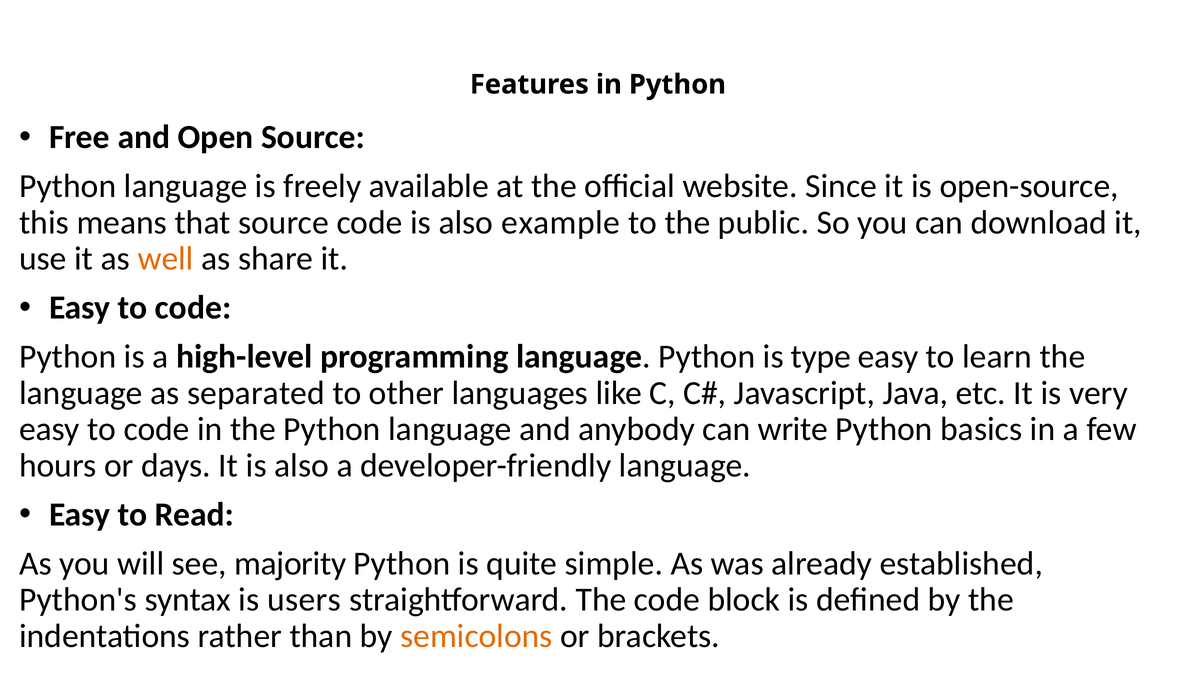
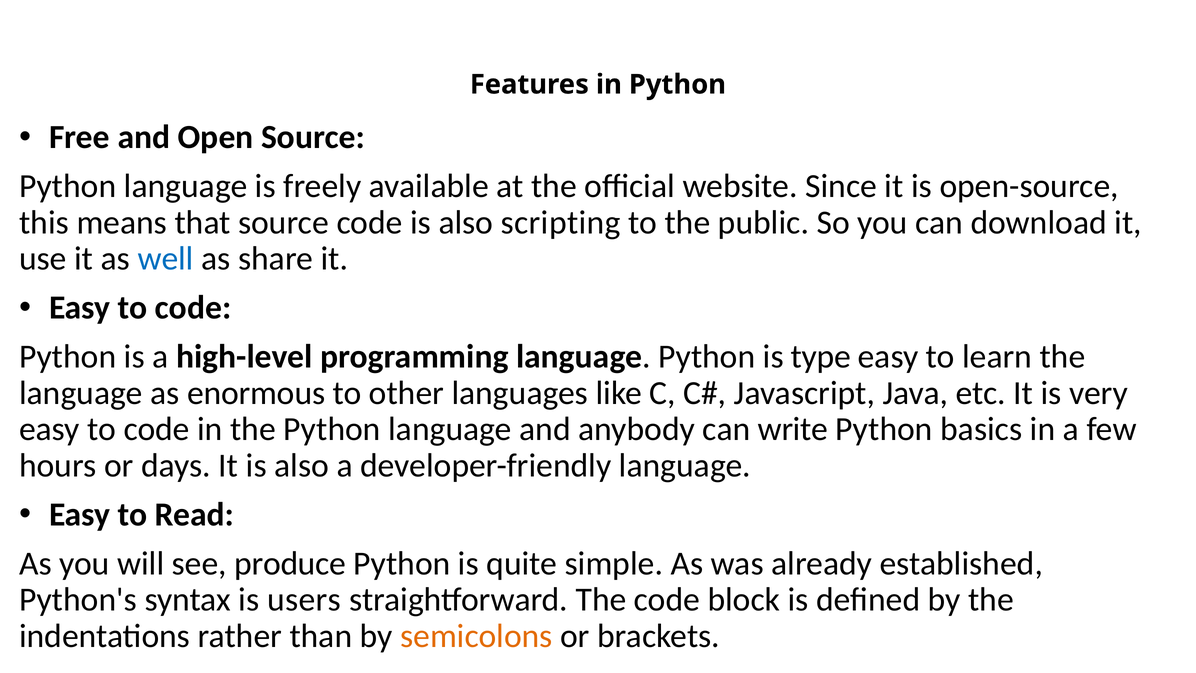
example: example -> scripting
well colour: orange -> blue
separated: separated -> enormous
majority: majority -> produce
